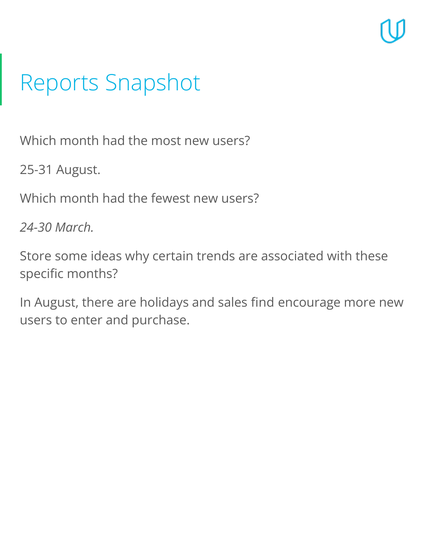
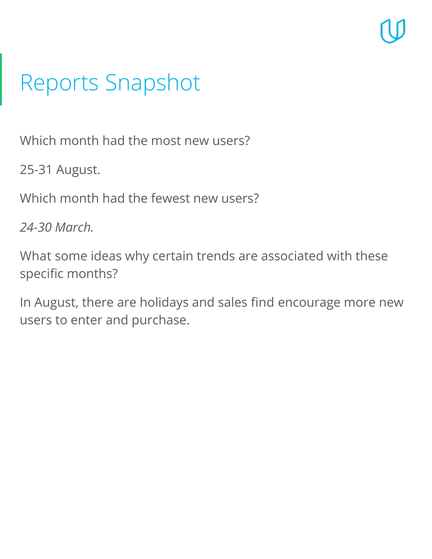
Store: Store -> What
